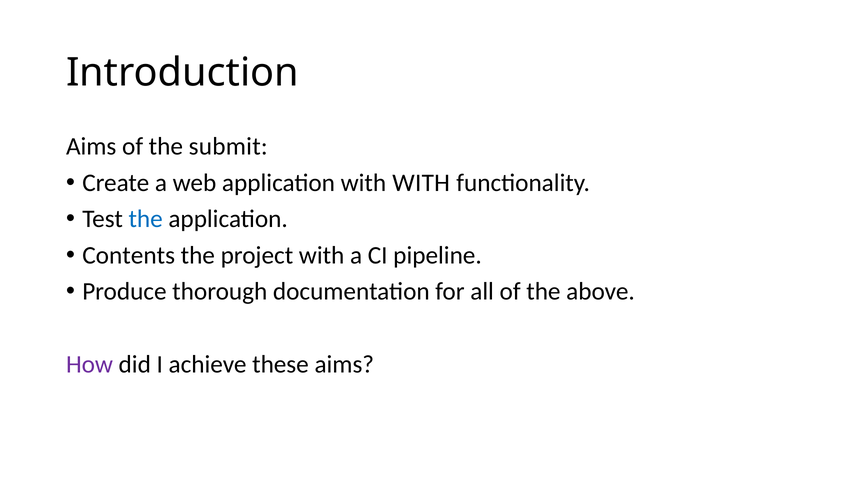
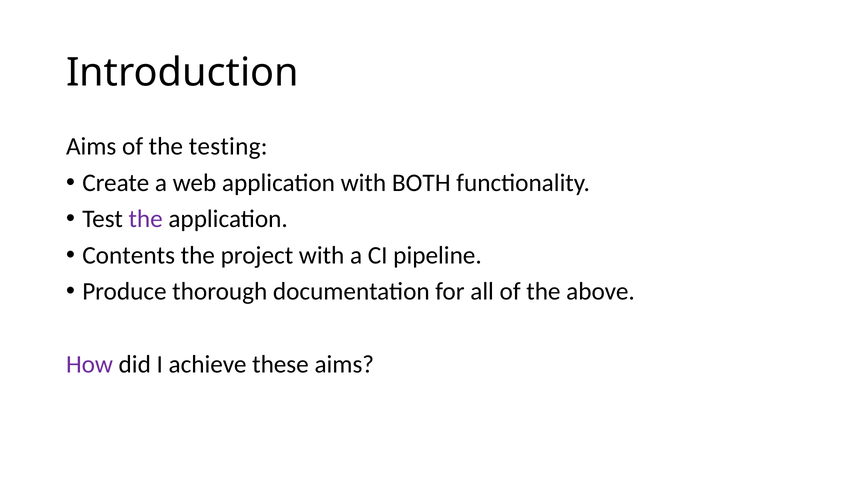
submit: submit -> testing
with WITH: WITH -> BOTH
the at (146, 219) colour: blue -> purple
